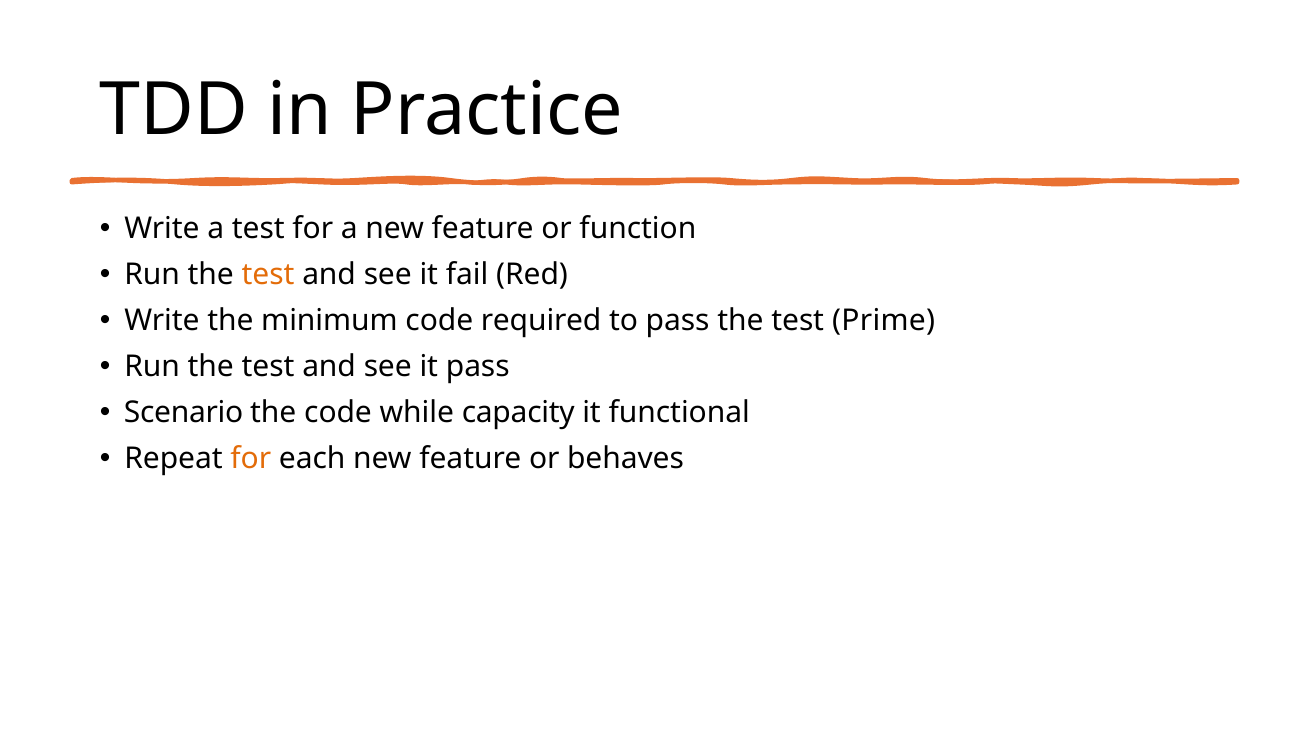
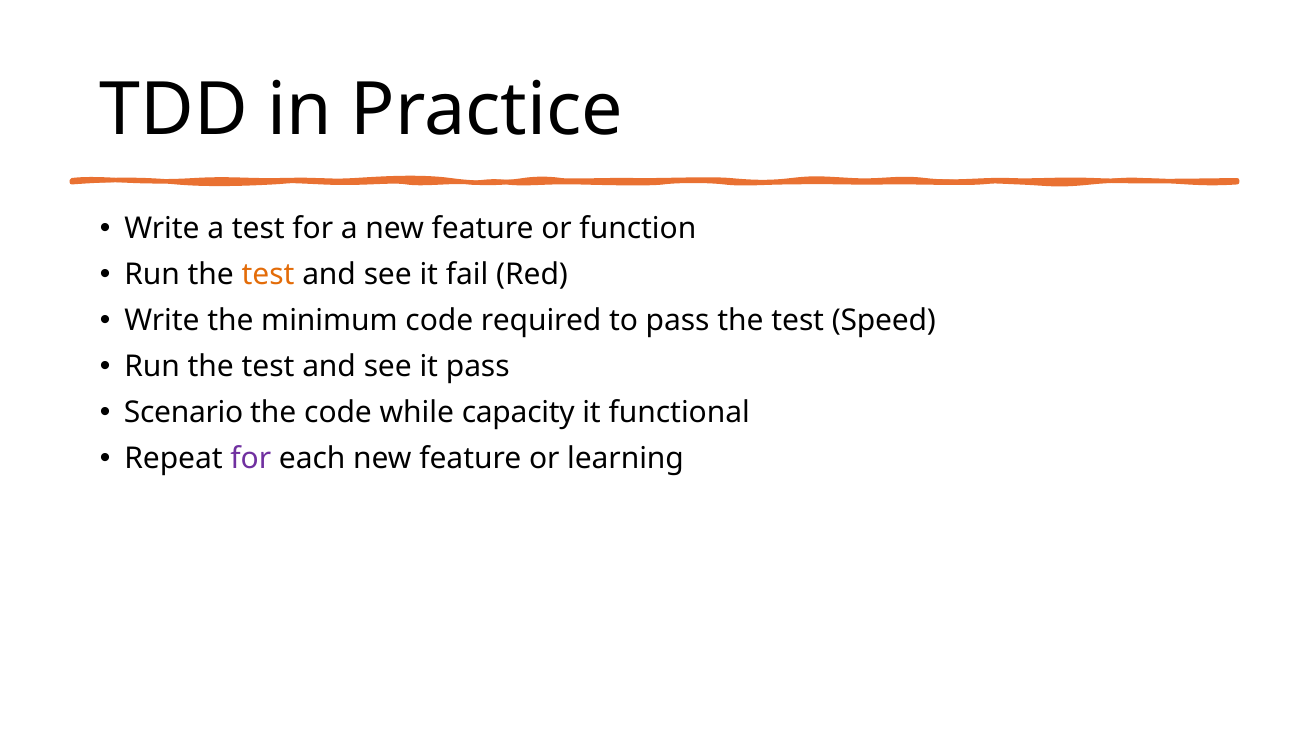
Prime: Prime -> Speed
for at (251, 458) colour: orange -> purple
behaves: behaves -> learning
